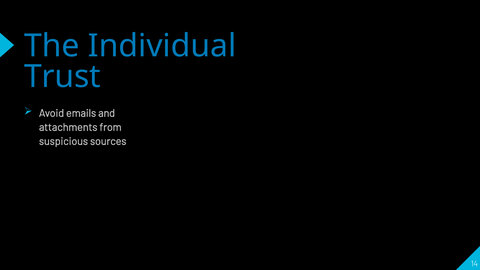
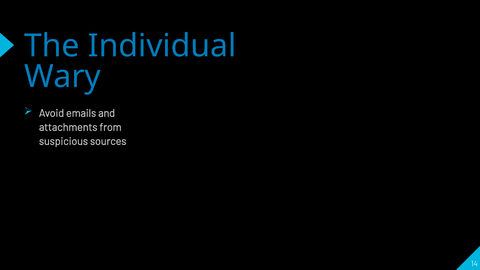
Trust: Trust -> Wary
